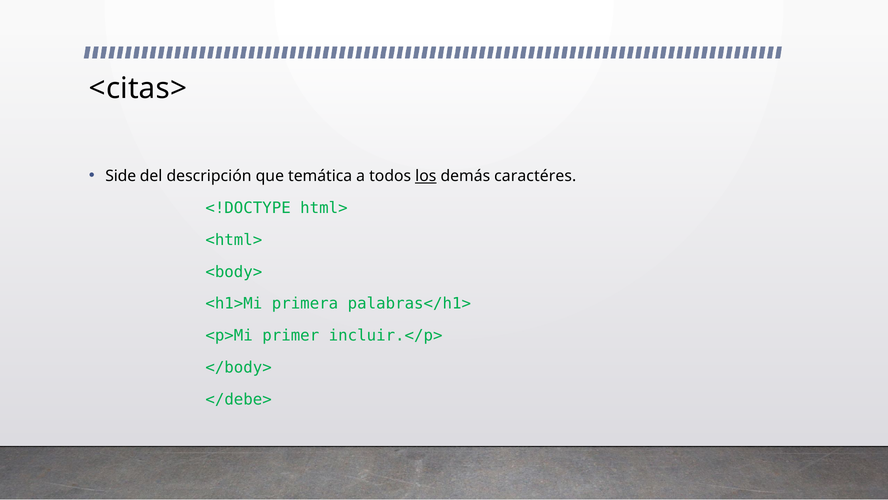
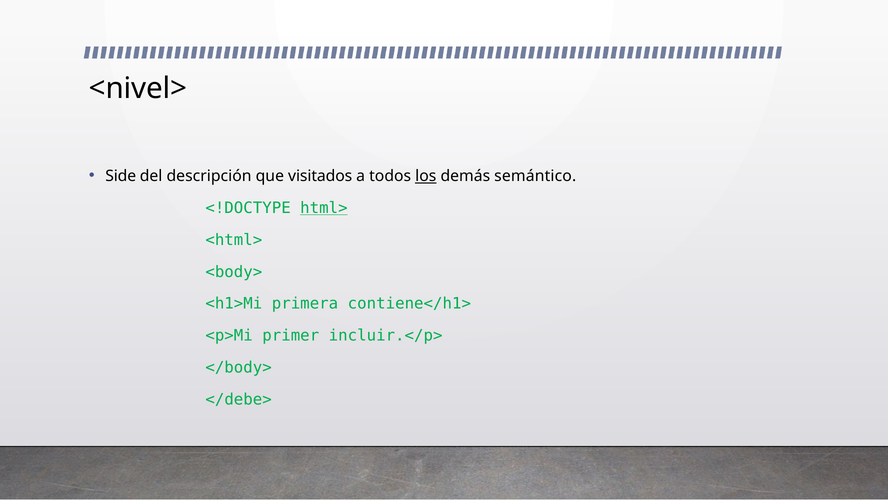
<citas>: <citas> -> <nivel>
temática: temática -> visitados
caractéres: caractéres -> semántico
html> underline: none -> present
palabras</h1>: palabras</h1> -> contiene</h1>
